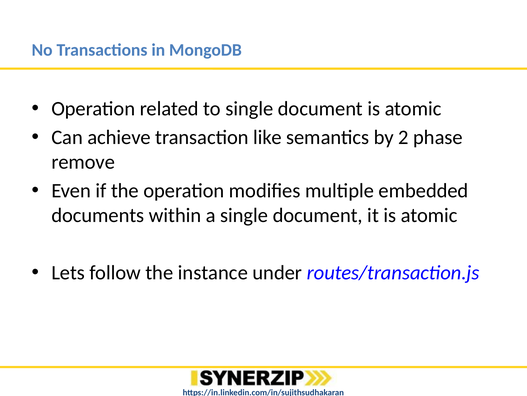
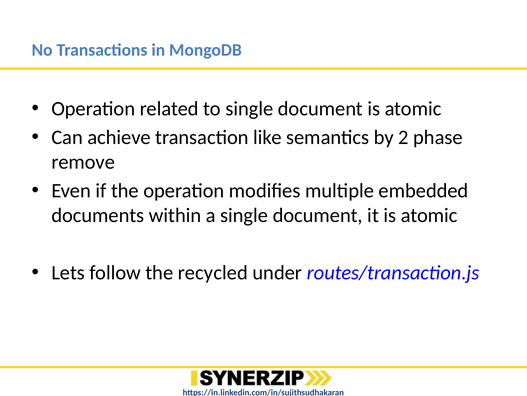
instance: instance -> recycled
